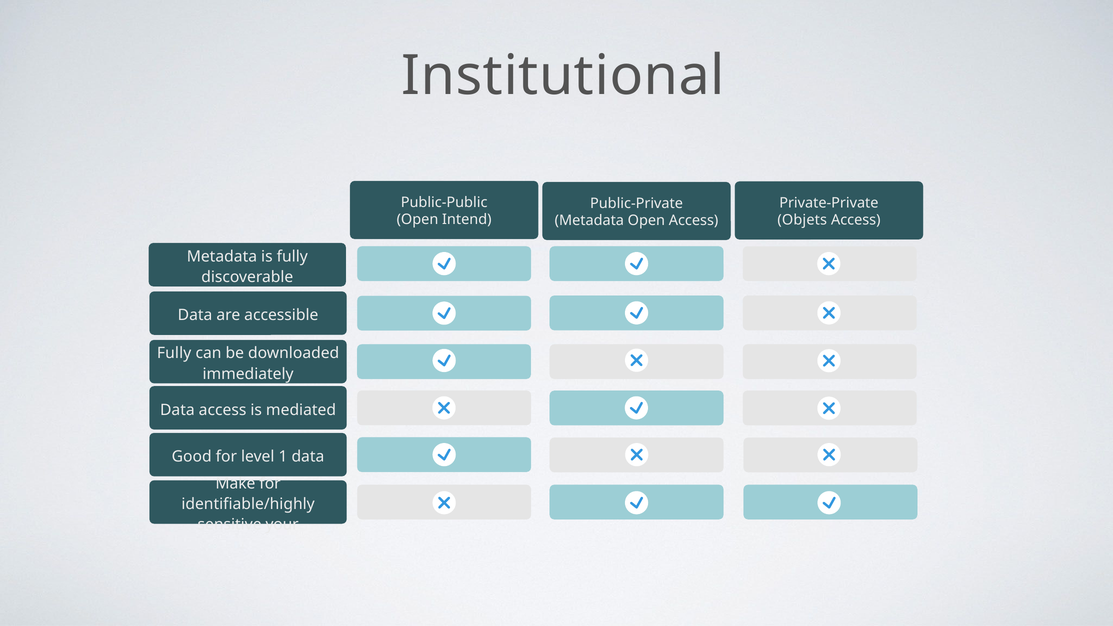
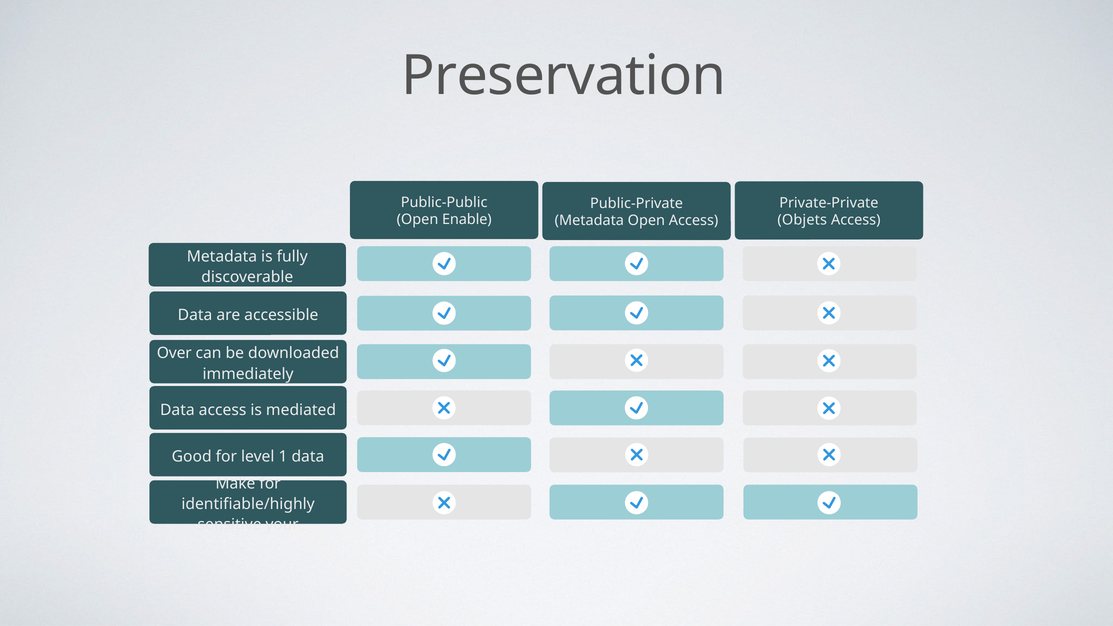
Institutional: Institutional -> Preservation
Intend: Intend -> Enable
Fully at (174, 353): Fully -> Over
